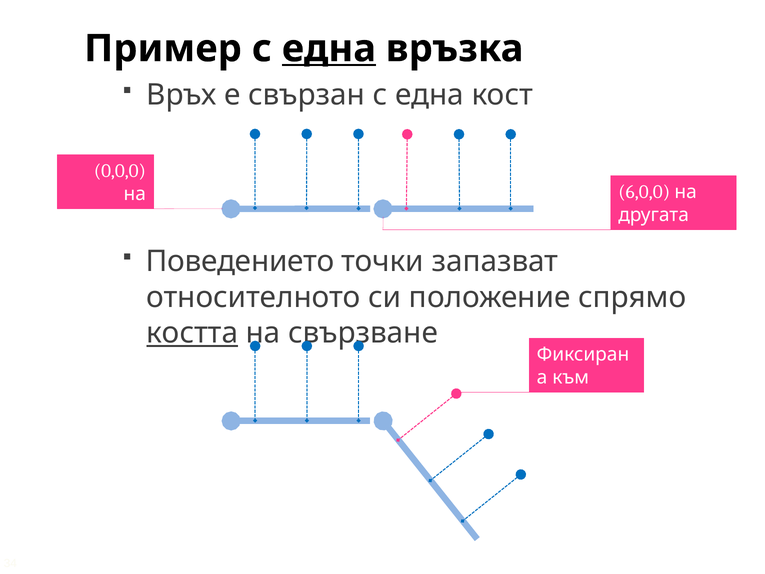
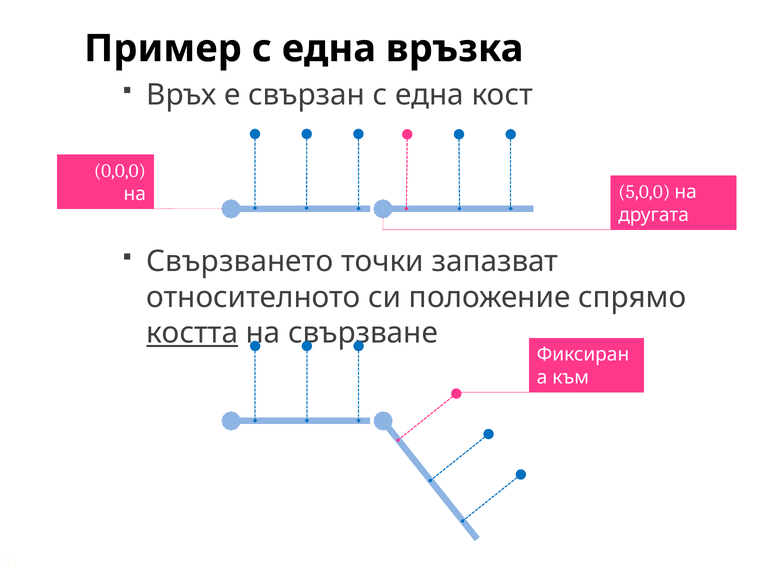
една at (329, 49) underline: present -> none
6,0,0: 6,0,0 -> 5,0,0
Поведението: Поведението -> Свързването
